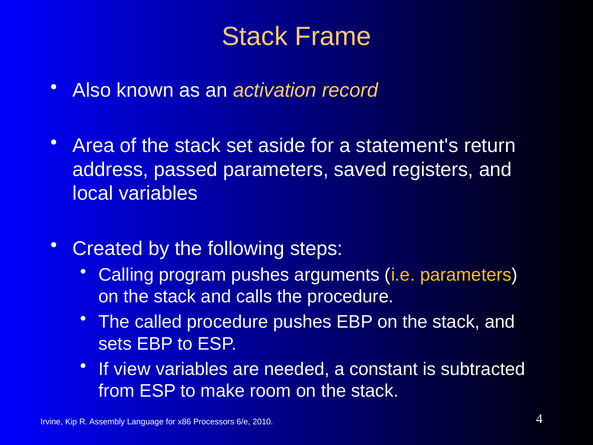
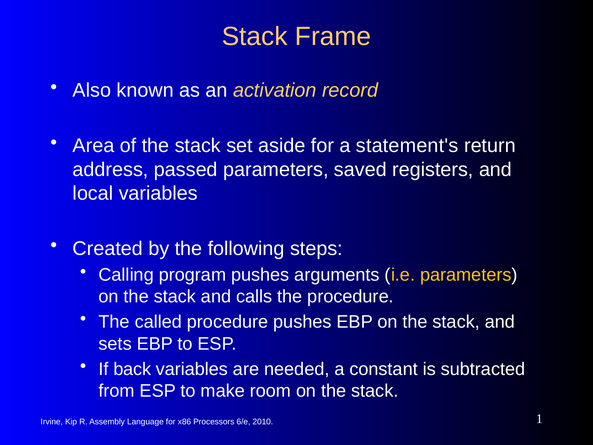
view: view -> back
4: 4 -> 1
